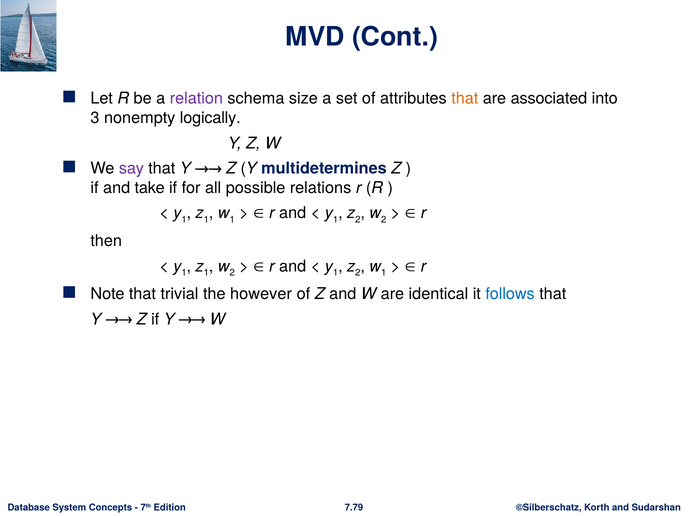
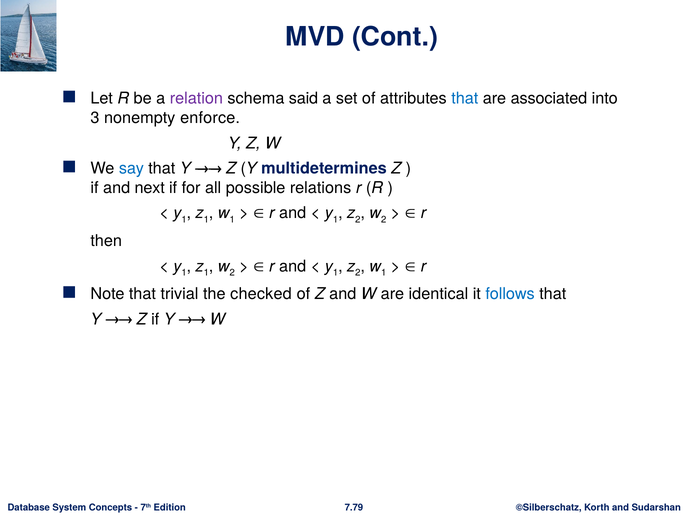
size: size -> said
that at (465, 99) colour: orange -> blue
logically: logically -> enforce
say colour: purple -> blue
take: take -> next
however: however -> checked
